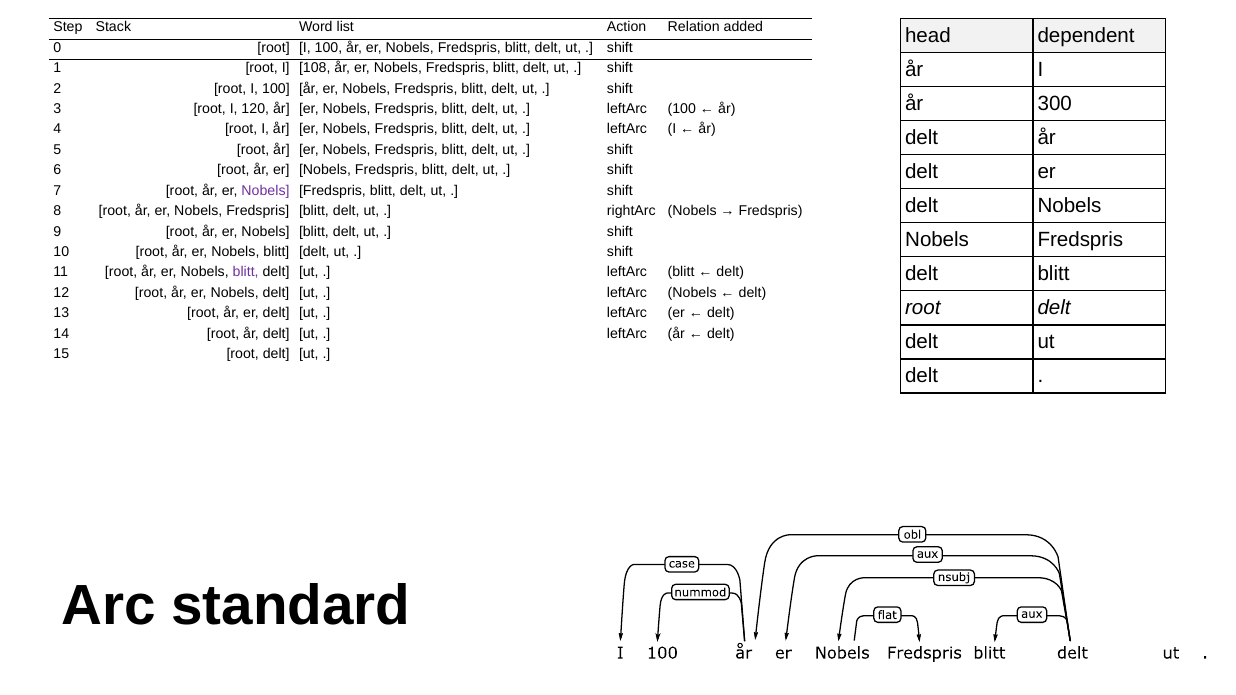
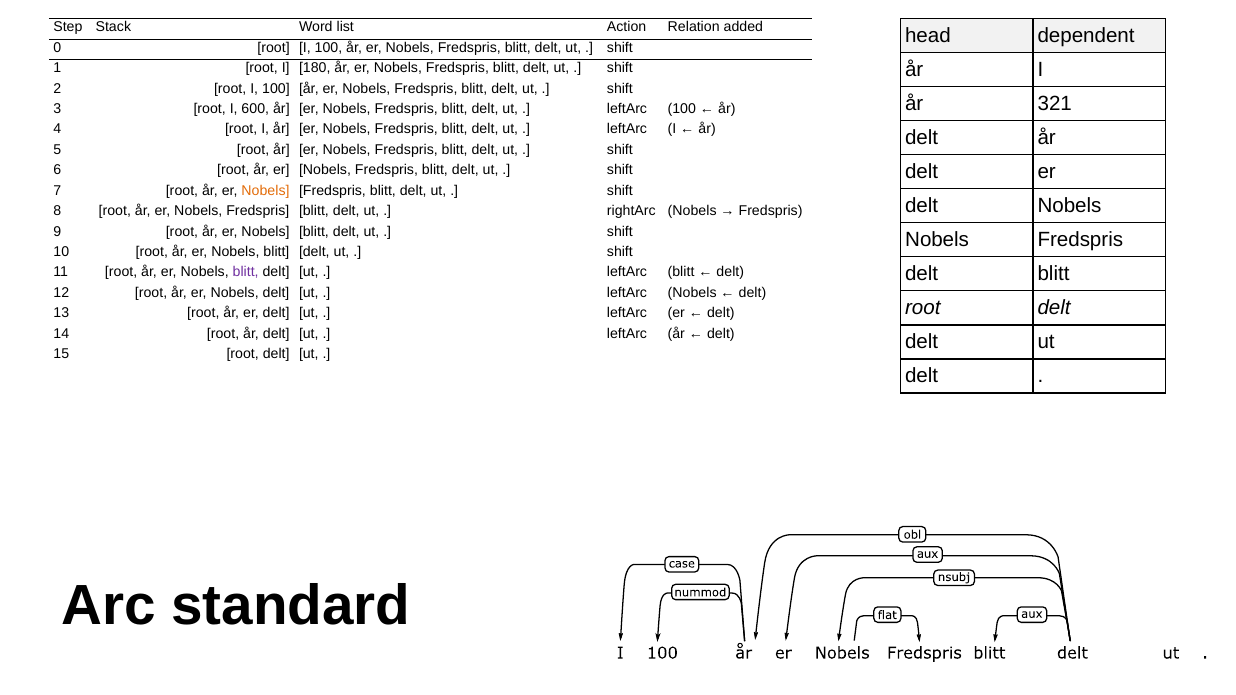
108: 108 -> 180
300: 300 -> 321
120: 120 -> 600
Nobels at (266, 191) colour: purple -> orange
